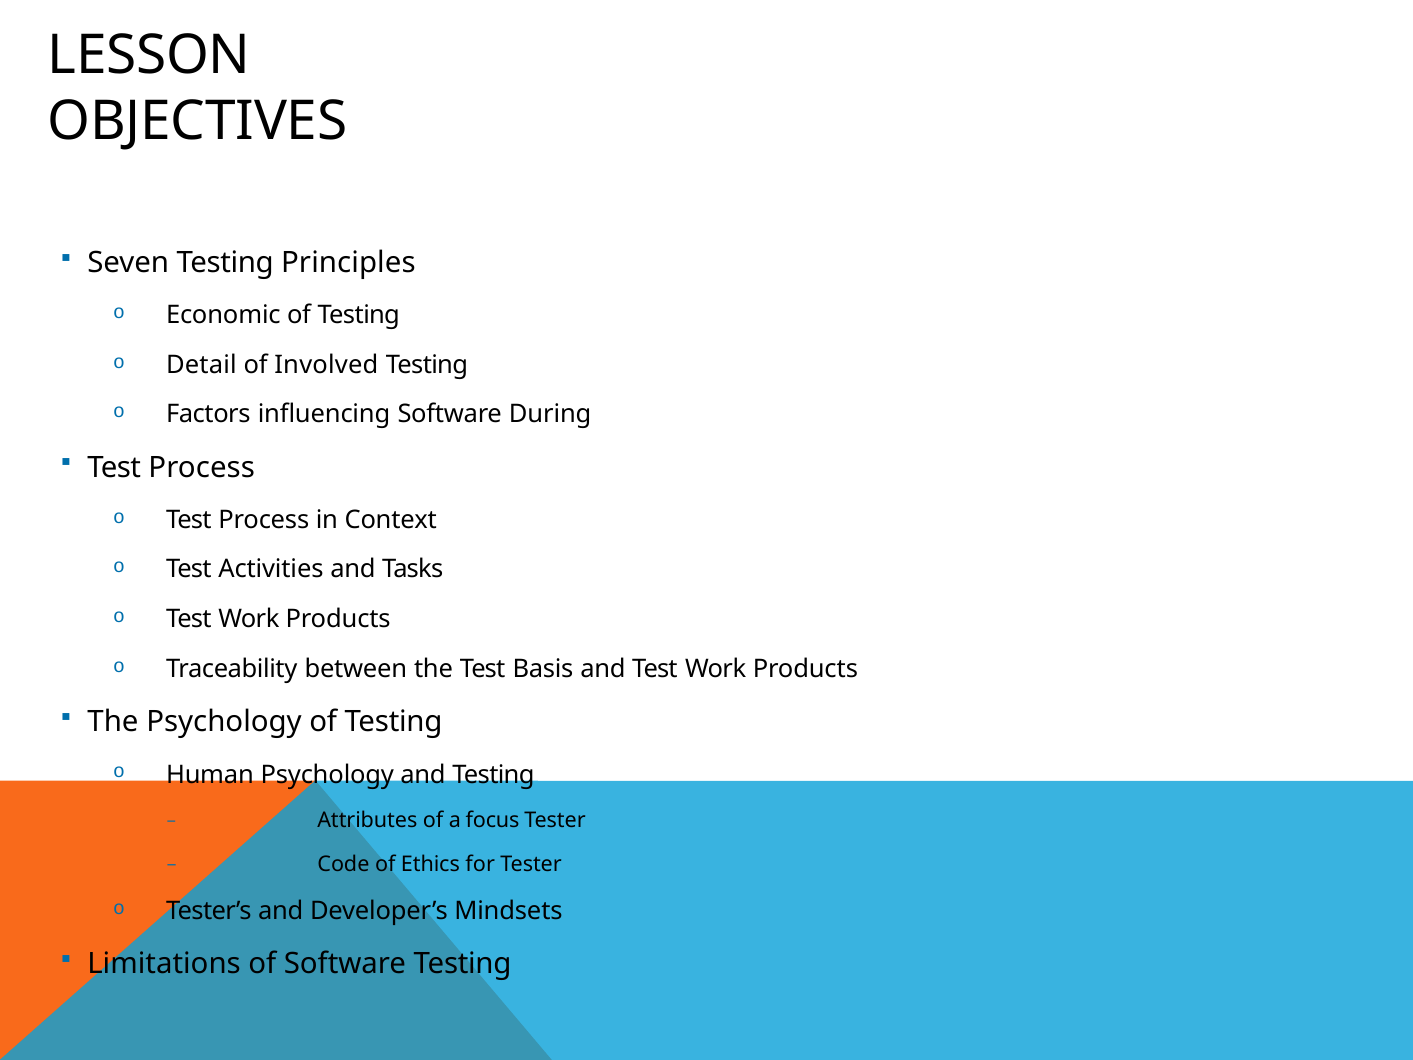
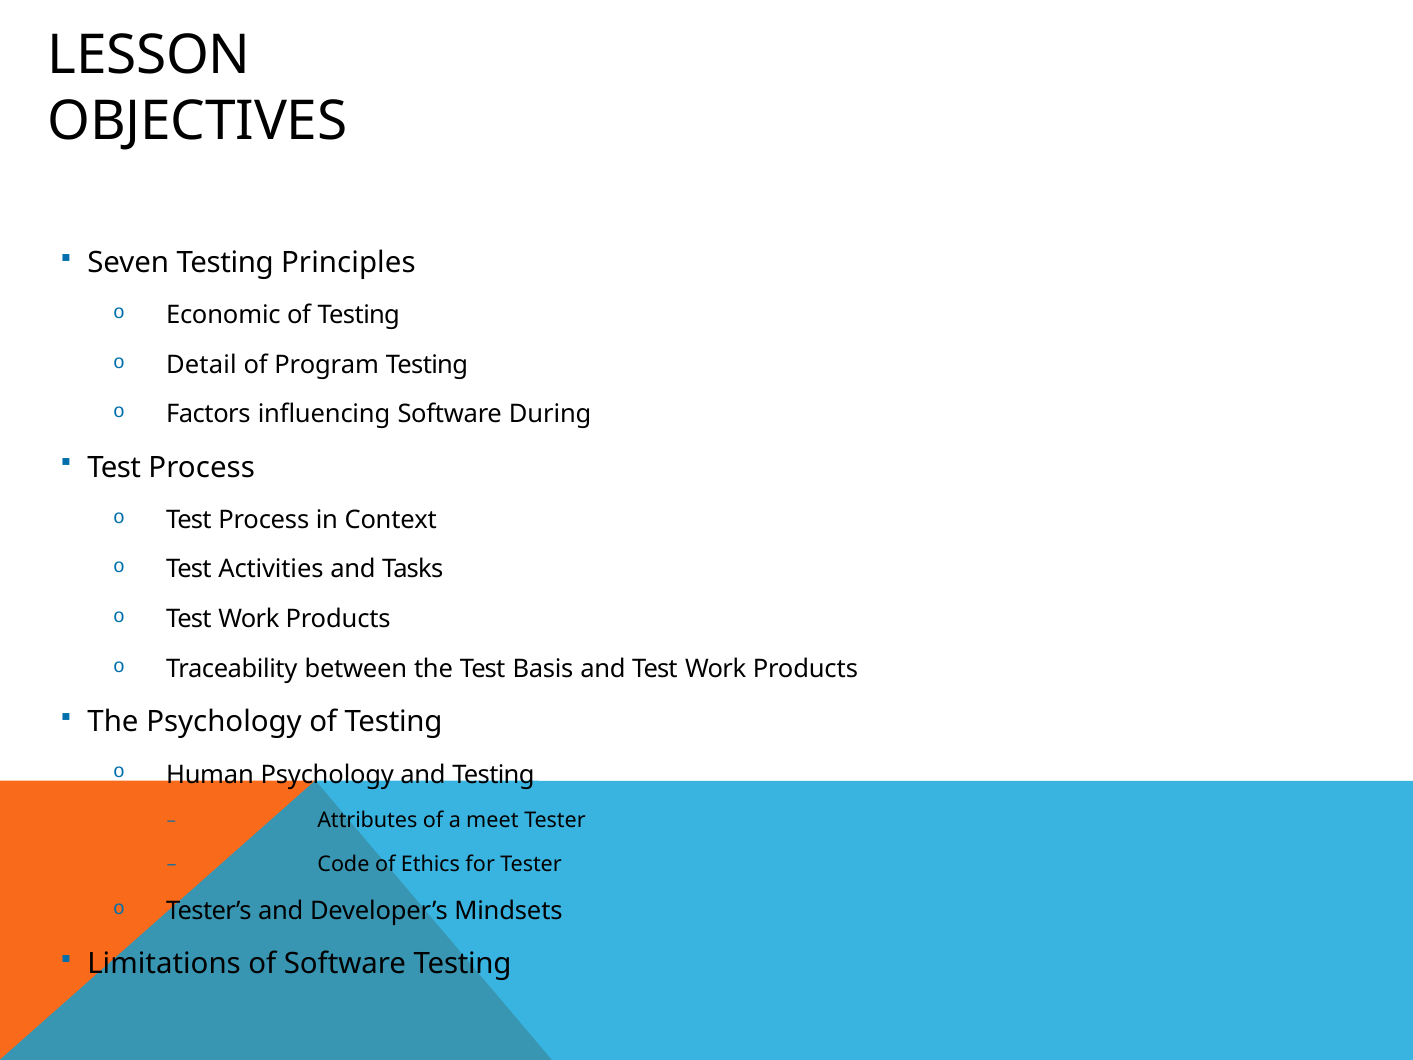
Involved: Involved -> Program
focus: focus -> meet
